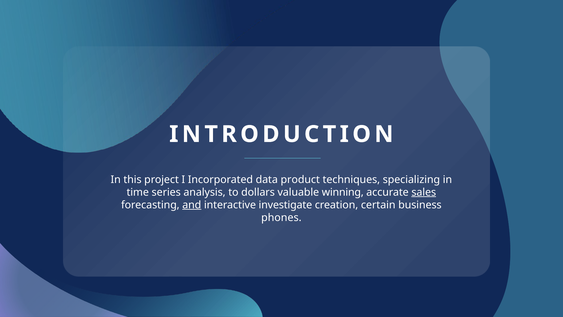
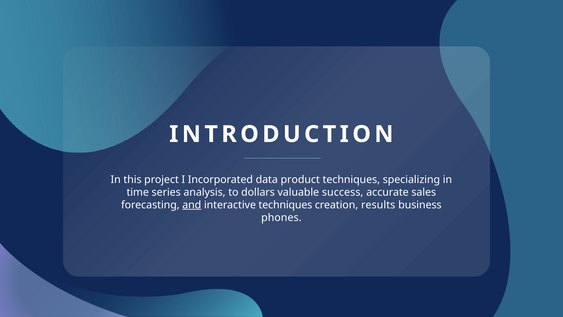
winning: winning -> success
sales underline: present -> none
interactive investigate: investigate -> techniques
certain: certain -> results
